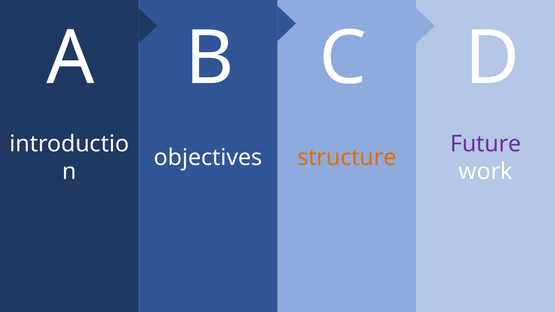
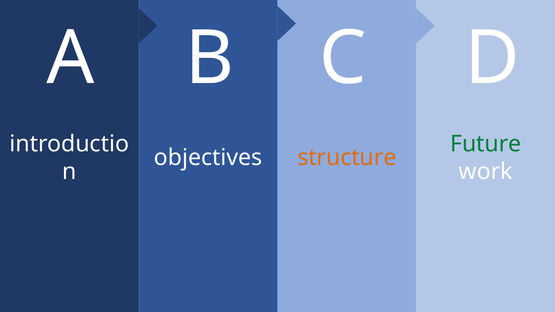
Future colour: purple -> green
